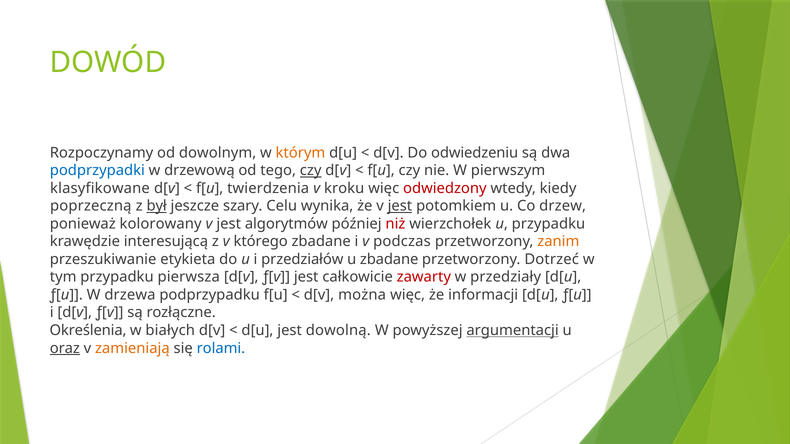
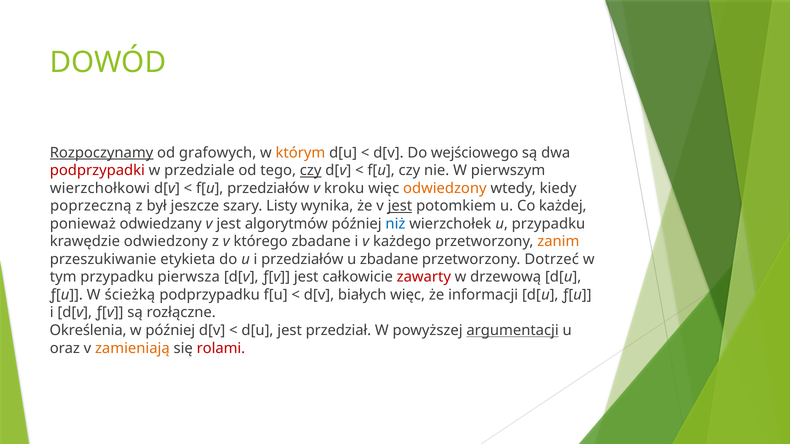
Rozpoczynamy underline: none -> present
dowolnym: dowolnym -> grafowych
odwiedzeniu: odwiedzeniu -> wejściowego
podprzypadki colour: blue -> red
drzewową: drzewową -> przedziale
klasyfikowane: klasyfikowane -> wierzchołkowi
f[u twierdzenia: twierdzenia -> przedziałów
odwiedzony at (445, 188) colour: red -> orange
był underline: present -> none
Celu: Celu -> Listy
drzew: drzew -> każdej
kolorowany: kolorowany -> odwiedzany
niż colour: red -> blue
krawędzie interesującą: interesującą -> odwiedzony
podczas: podczas -> każdego
przedziały: przedziały -> drzewową
drzewa: drzewa -> ścieżką
można: można -> białych
w białych: białych -> później
dowolną: dowolną -> przedział
oraz underline: present -> none
rolami colour: blue -> red
